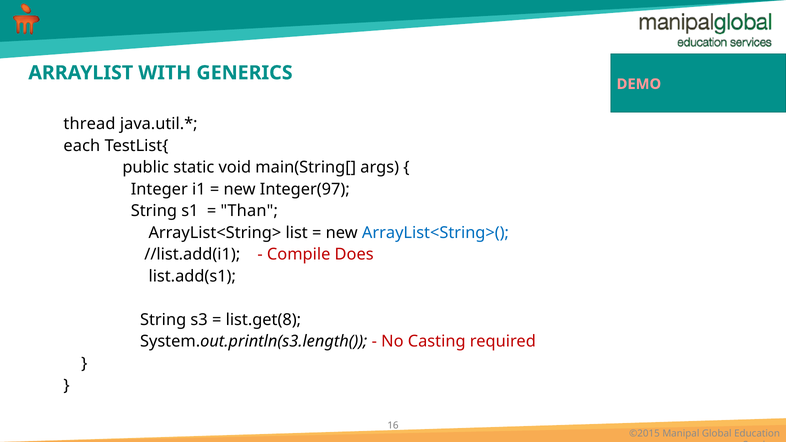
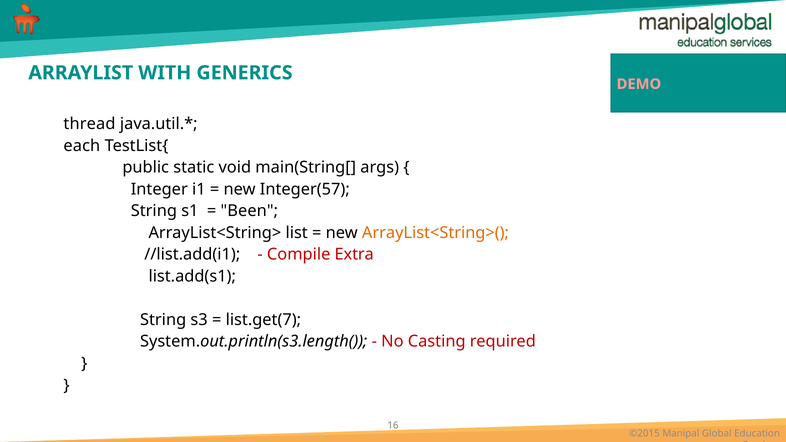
Integer(97: Integer(97 -> Integer(57
Than: Than -> Been
ArrayList<String>( colour: blue -> orange
Does: Does -> Extra
list.get(8: list.get(8 -> list.get(7
